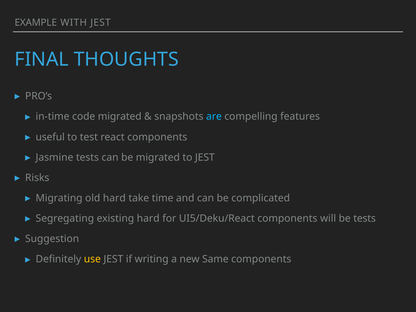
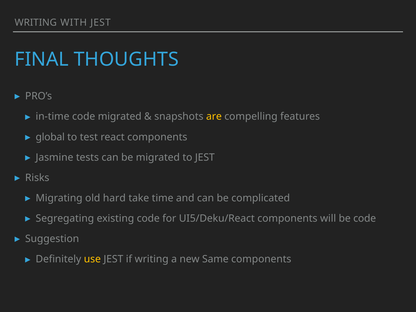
EXAMPLE at (36, 23): EXAMPLE -> WRITING
are colour: light blue -> yellow
useful: useful -> global
existing hard: hard -> code
be tests: tests -> code
